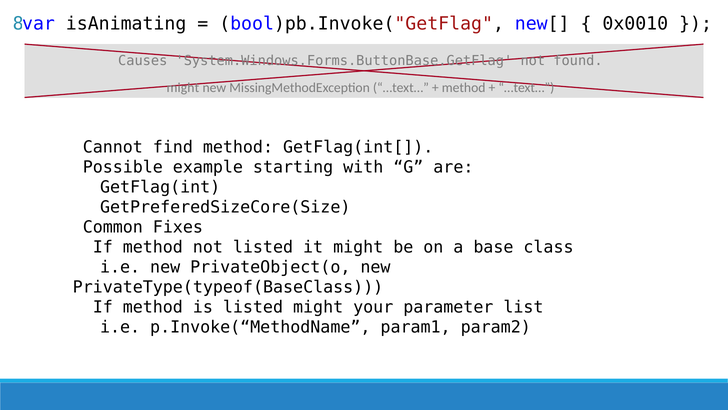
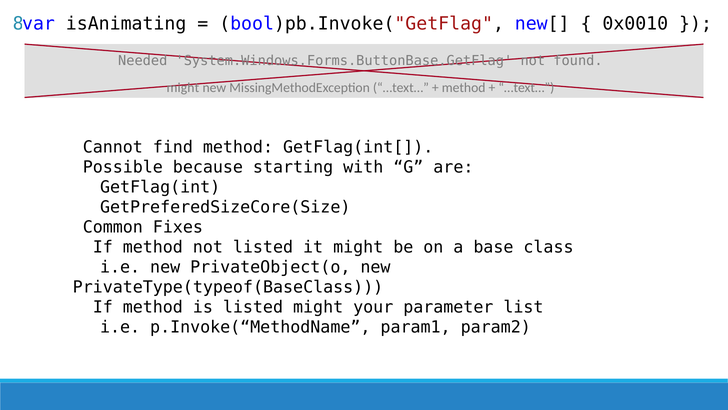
Causes: Causes -> Needed
example: example -> because
